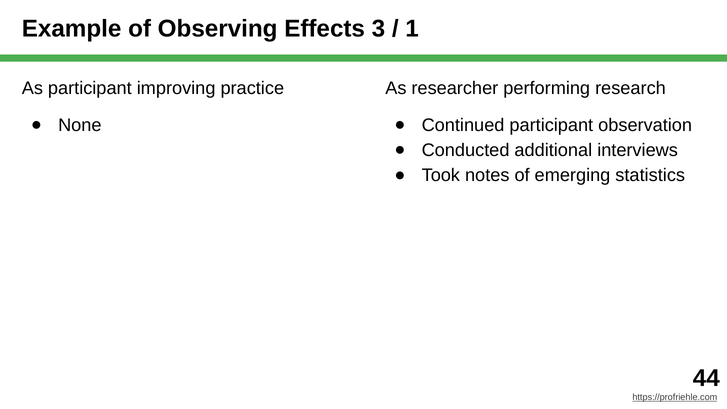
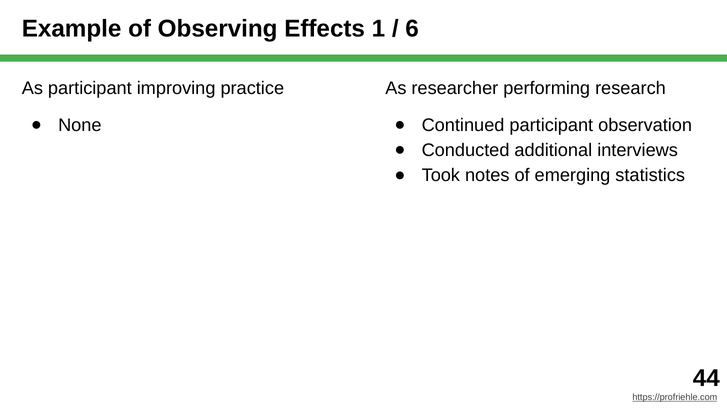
3: 3 -> 1
1: 1 -> 6
